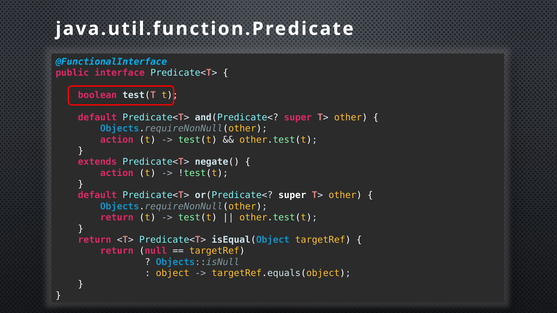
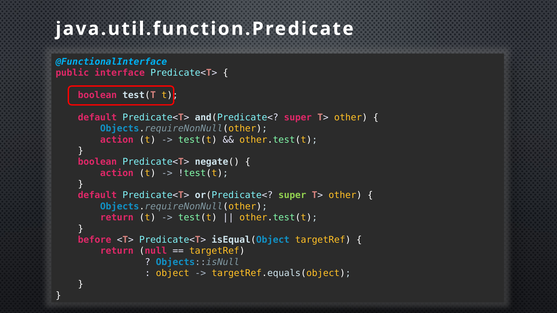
extends at (97, 162): extends -> boolean
super at (292, 195) colour: white -> light green
return at (95, 240): return -> before
